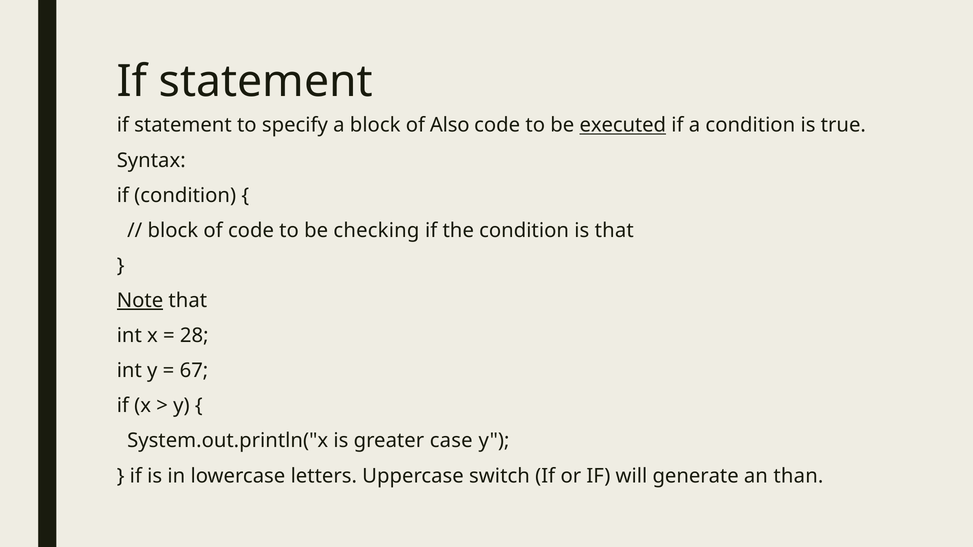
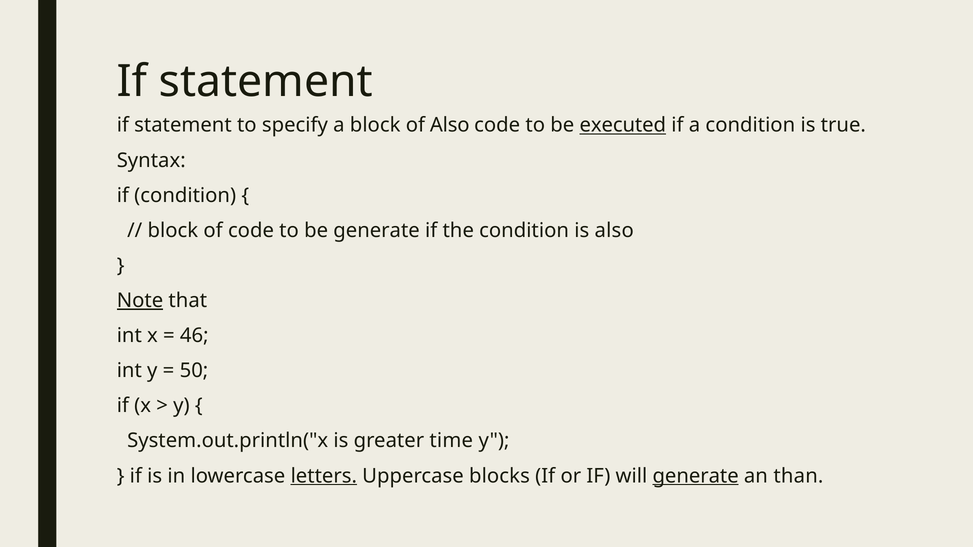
be checking: checking -> generate
is that: that -> also
28: 28 -> 46
67: 67 -> 50
case: case -> time
letters underline: none -> present
switch: switch -> blocks
generate at (696, 476) underline: none -> present
